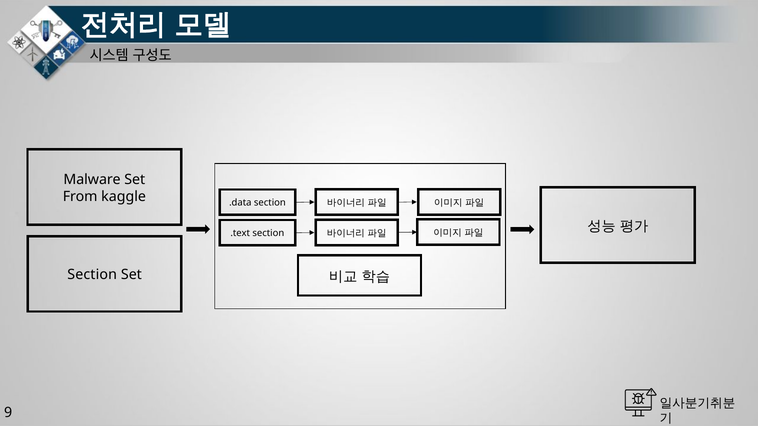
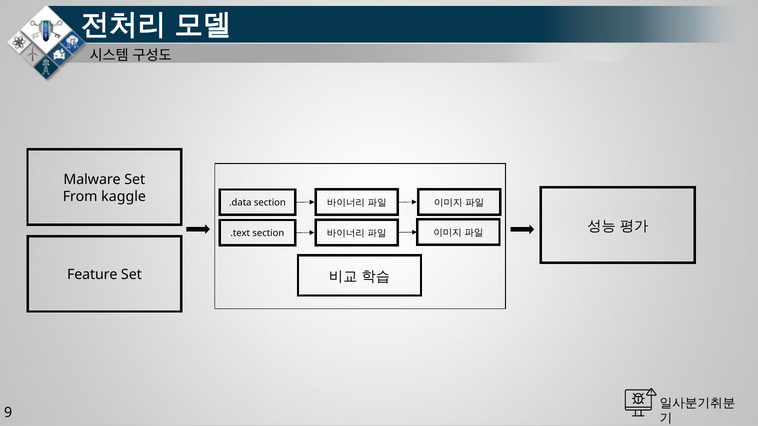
Section at (92, 275): Section -> Feature
